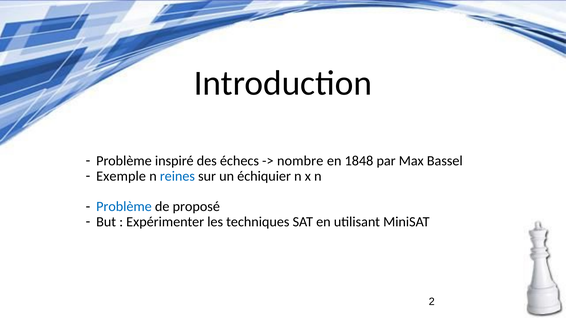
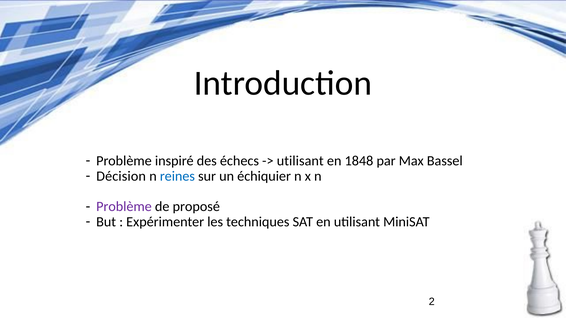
nombre at (300, 161): nombre -> utilisant
Exemple: Exemple -> Décision
Problème at (124, 207) colour: blue -> purple
